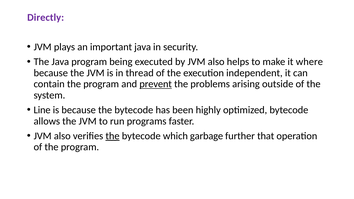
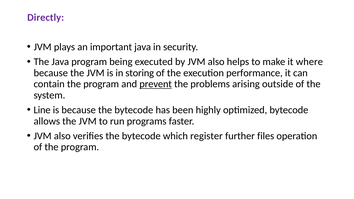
thread: thread -> storing
independent: independent -> performance
the at (113, 136) underline: present -> none
garbage: garbage -> register
that: that -> files
